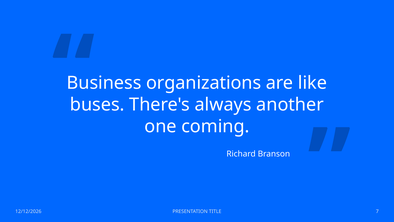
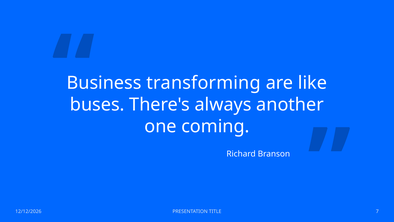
organizations: organizations -> transforming
